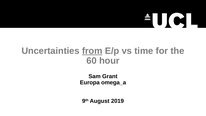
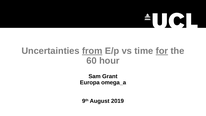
for underline: none -> present
